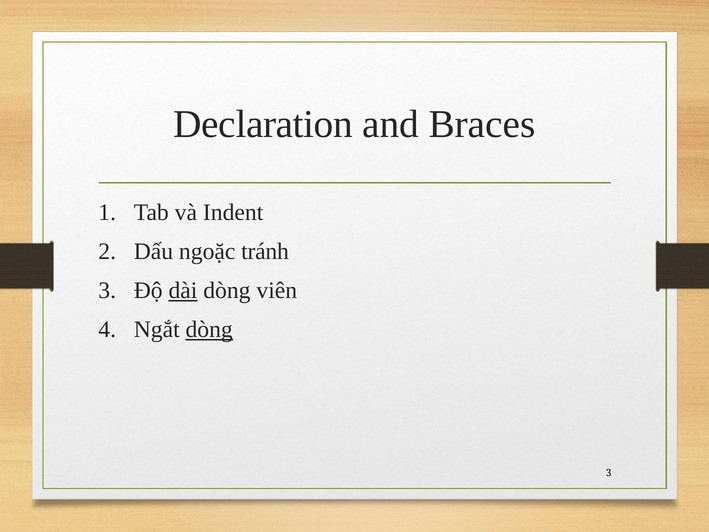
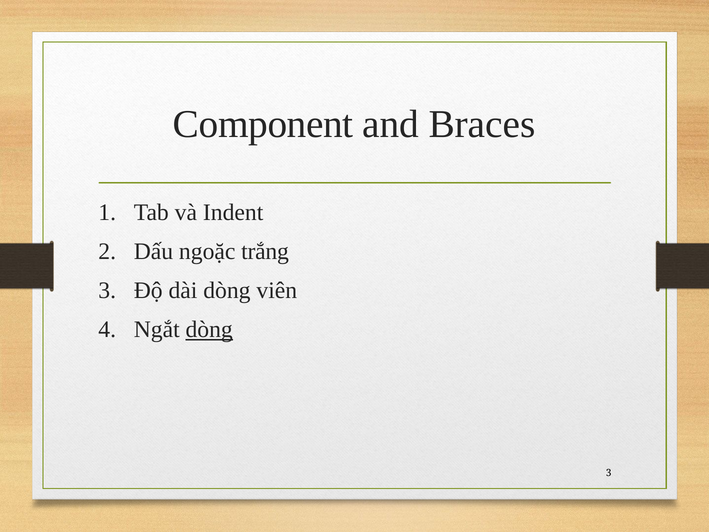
Declaration: Declaration -> Component
tránh: tránh -> trắng
dài underline: present -> none
